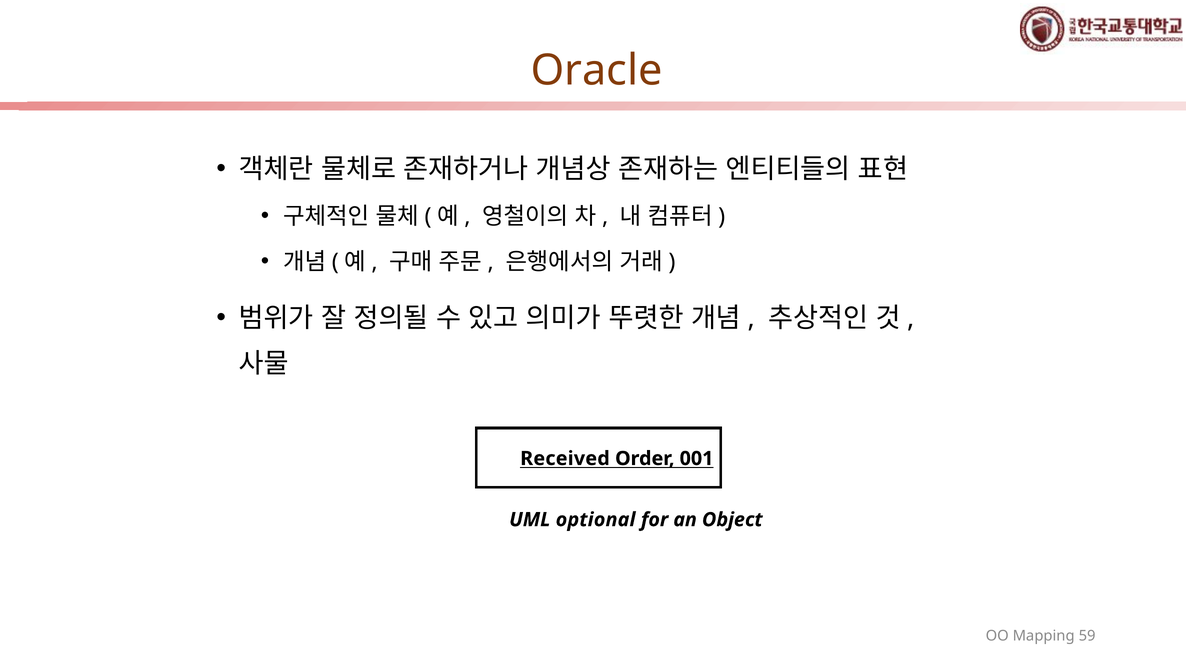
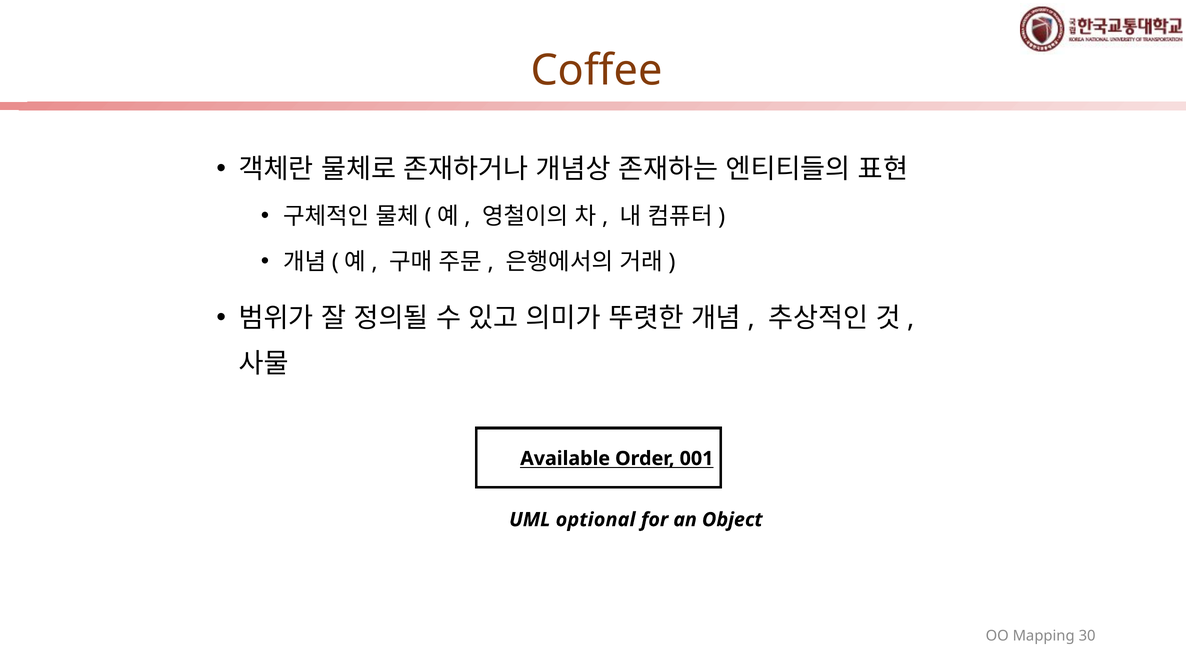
Oracle: Oracle -> Coffee
Received: Received -> Available
59: 59 -> 30
